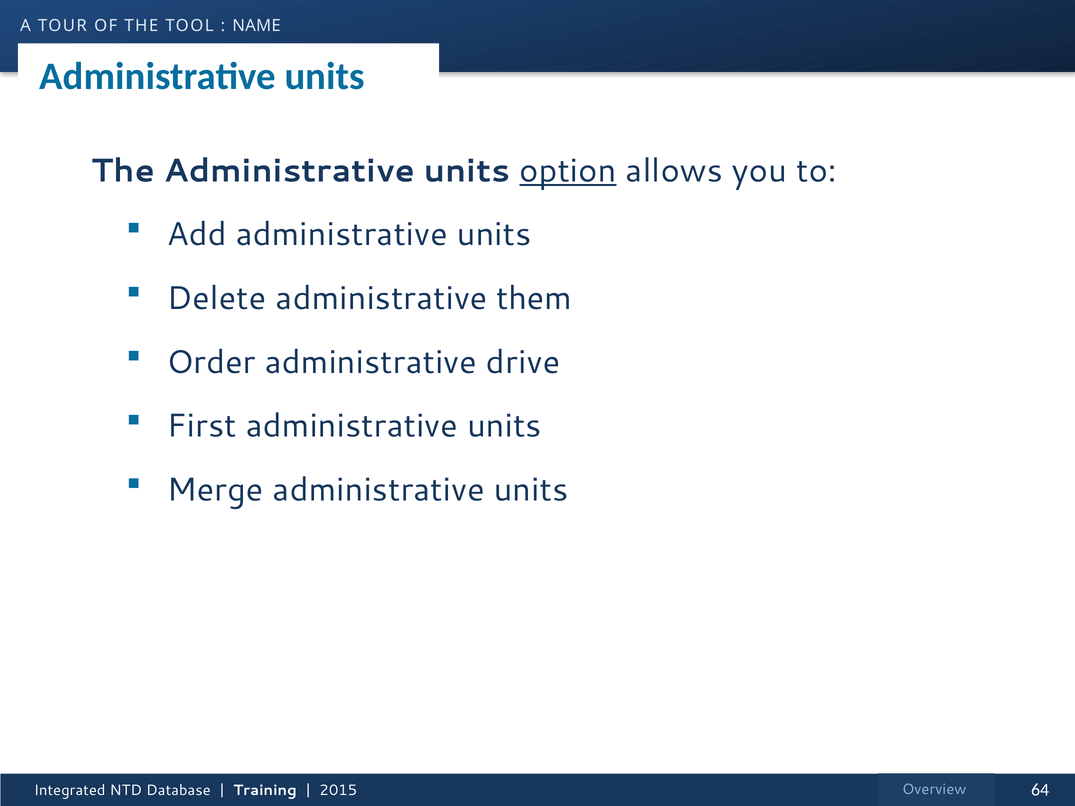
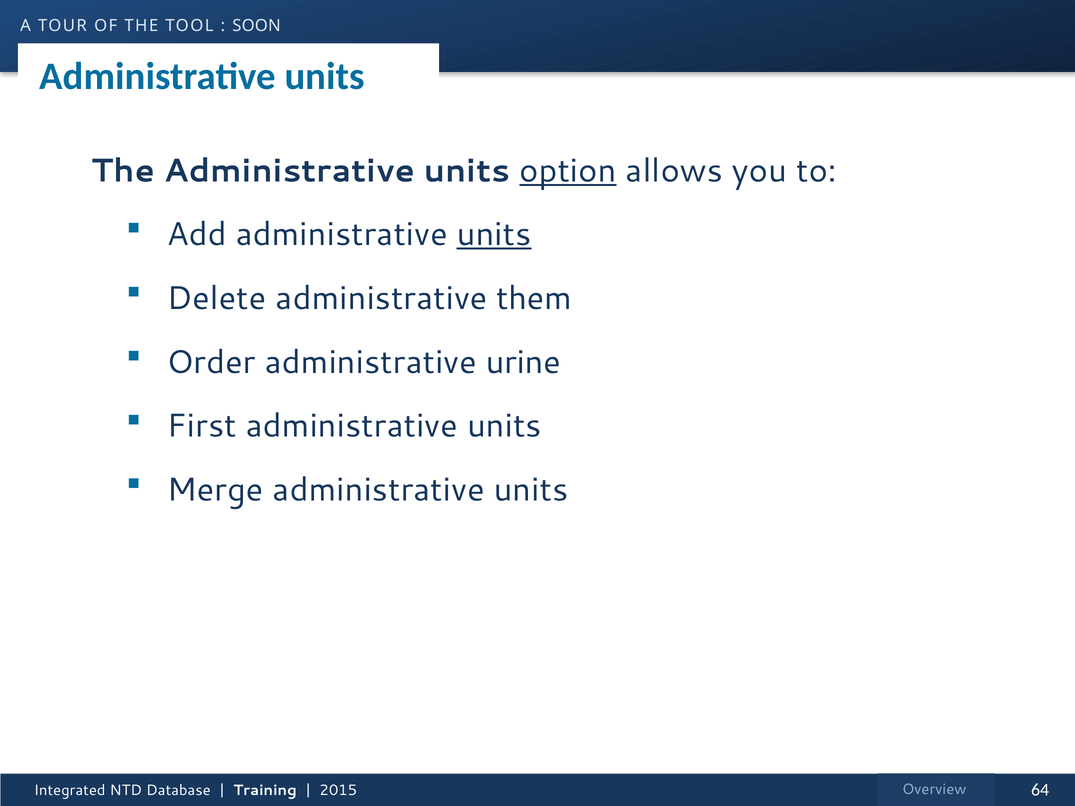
NAME: NAME -> SOON
units at (494, 235) underline: none -> present
drive: drive -> urine
